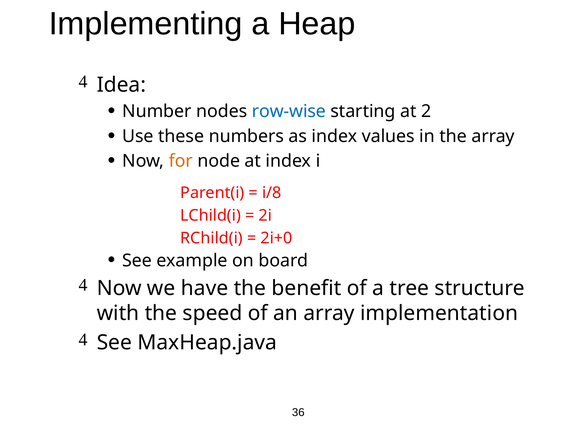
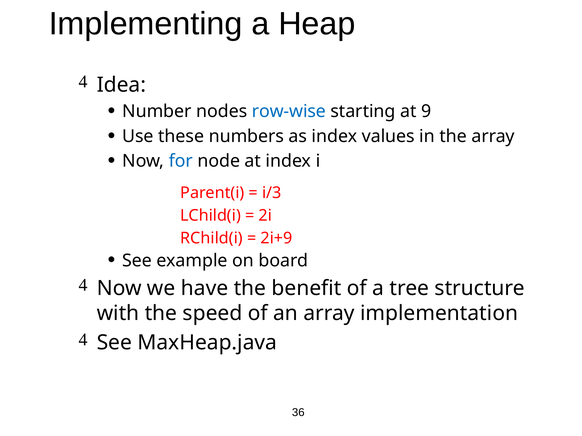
2: 2 -> 9
for colour: orange -> blue
i/8: i/8 -> i/3
2i+0: 2i+0 -> 2i+9
